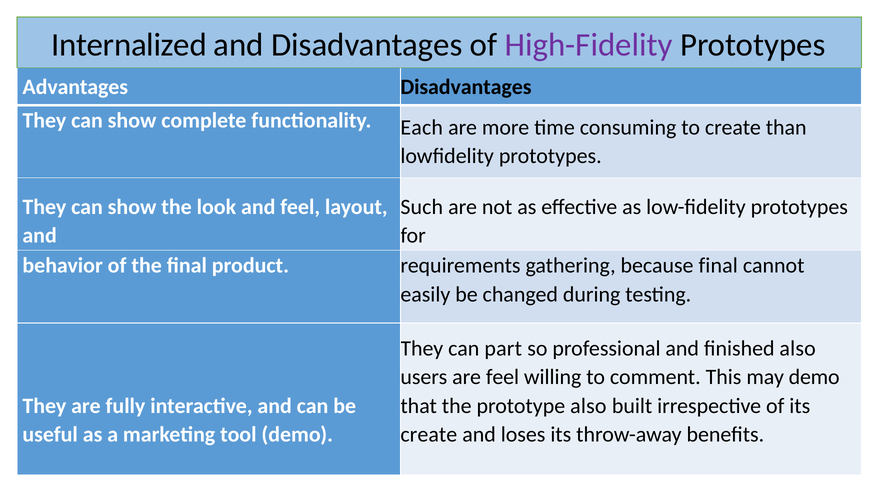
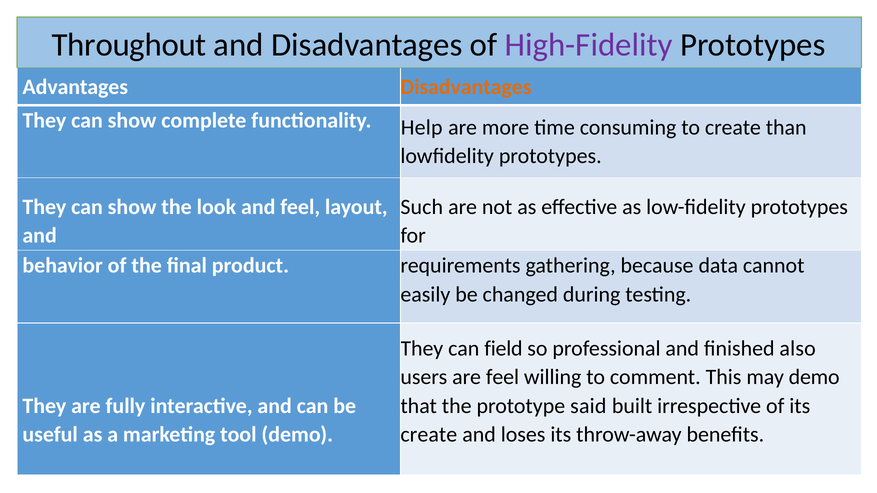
Internalized: Internalized -> Throughout
Disadvantages at (466, 87) colour: black -> orange
Each: Each -> Help
because final: final -> data
part: part -> field
prototype also: also -> said
